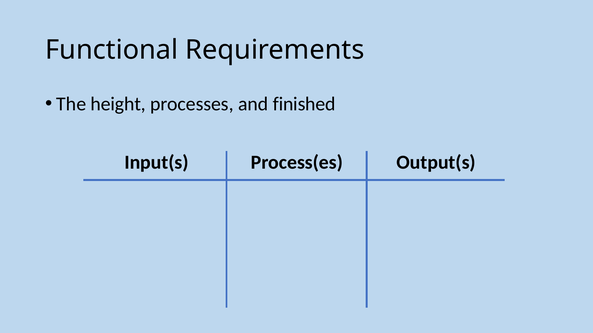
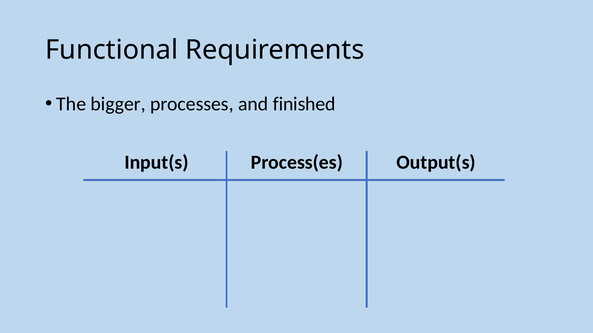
height: height -> bigger
